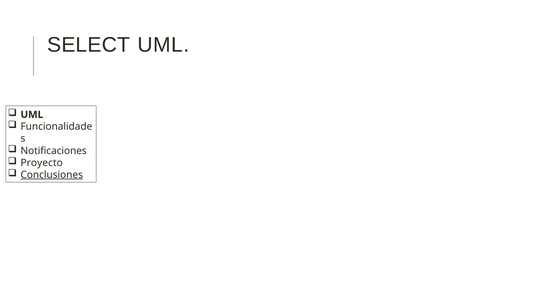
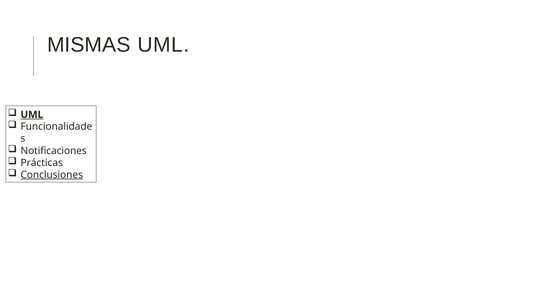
SELECT: SELECT -> MISMAS
UML at (32, 115) underline: none -> present
Proyecto: Proyecto -> Prácticas
